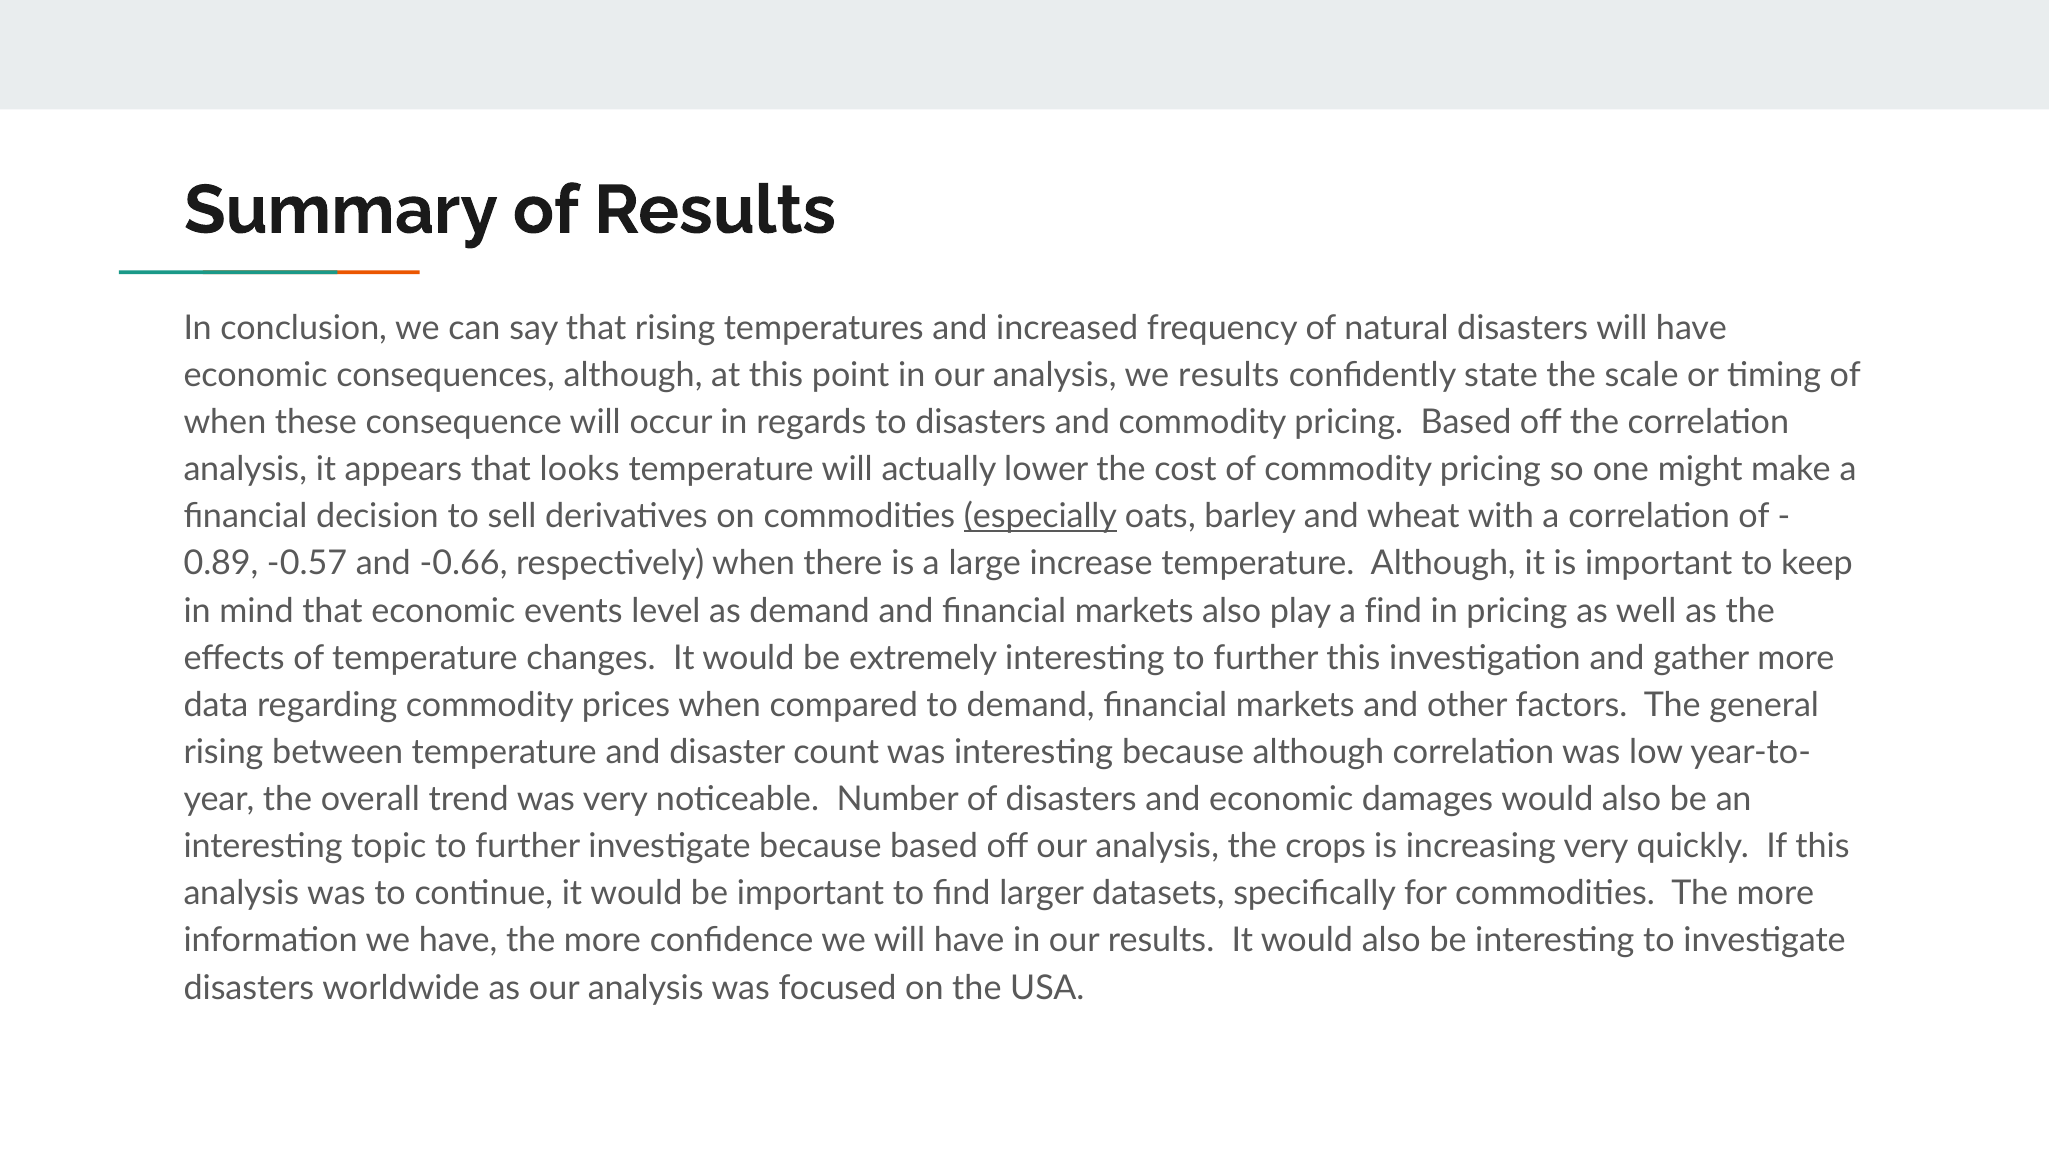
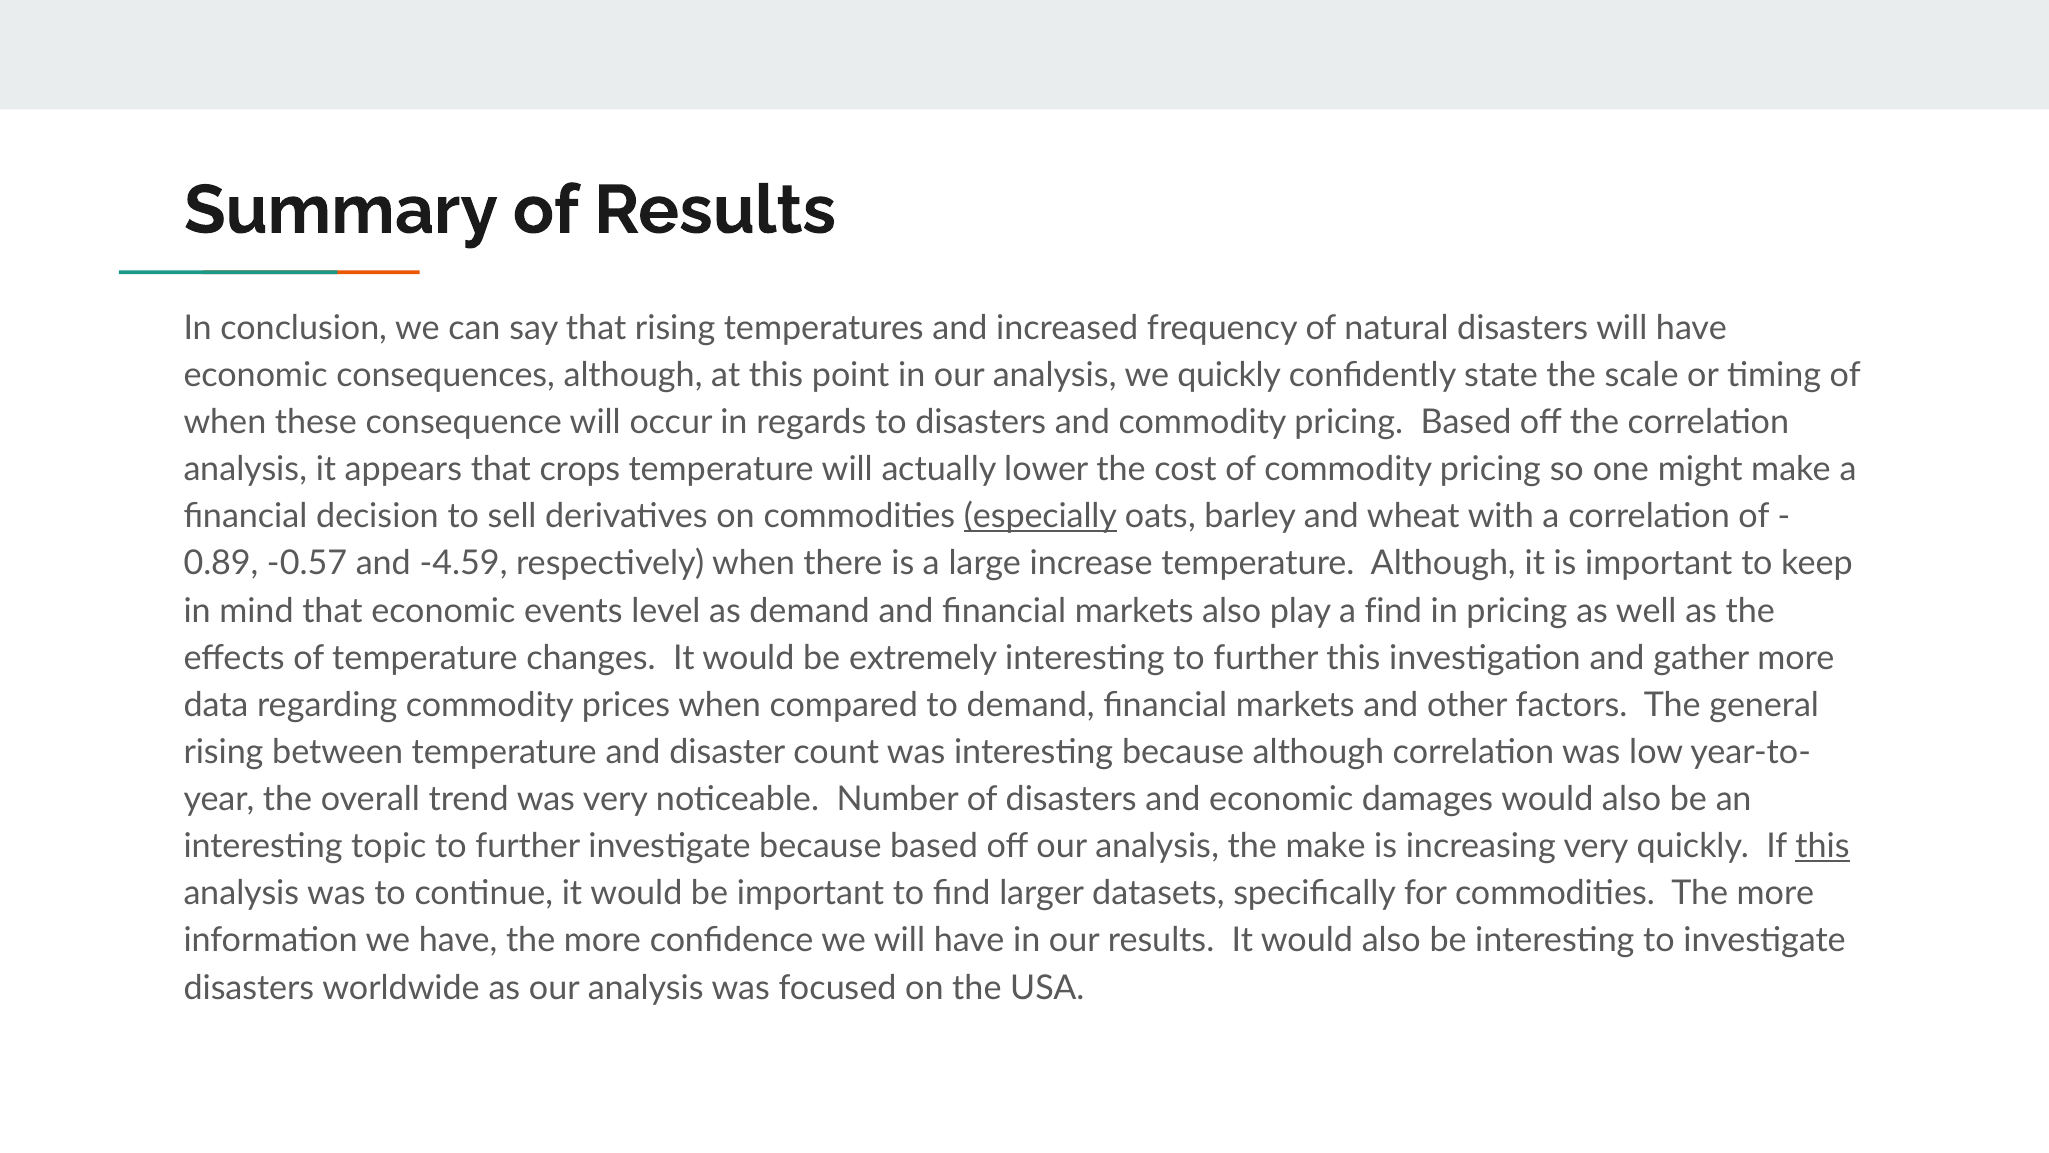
we results: results -> quickly
looks: looks -> crops
-0.66: -0.66 -> -4.59
the crops: crops -> make
this at (1823, 846) underline: none -> present
